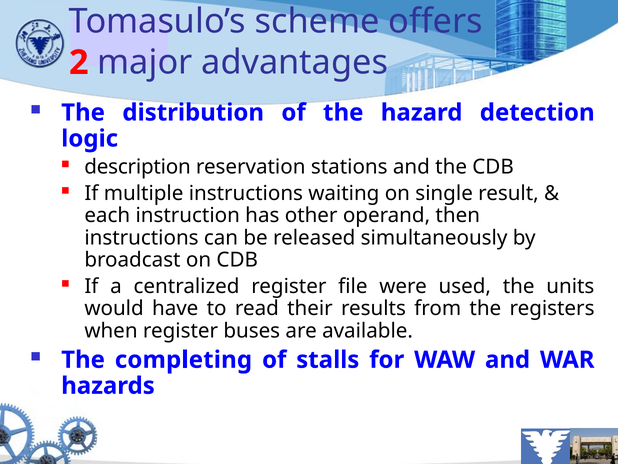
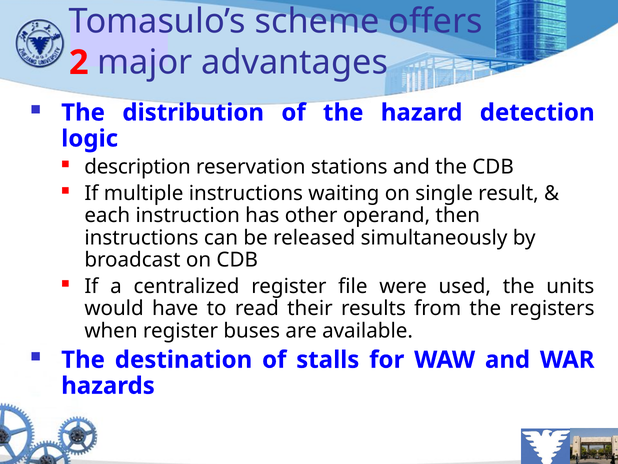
completing: completing -> destination
